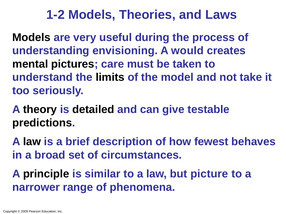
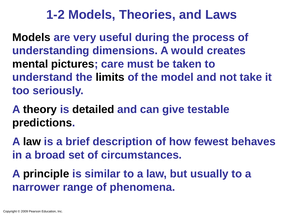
envisioning: envisioning -> dimensions
picture: picture -> usually
